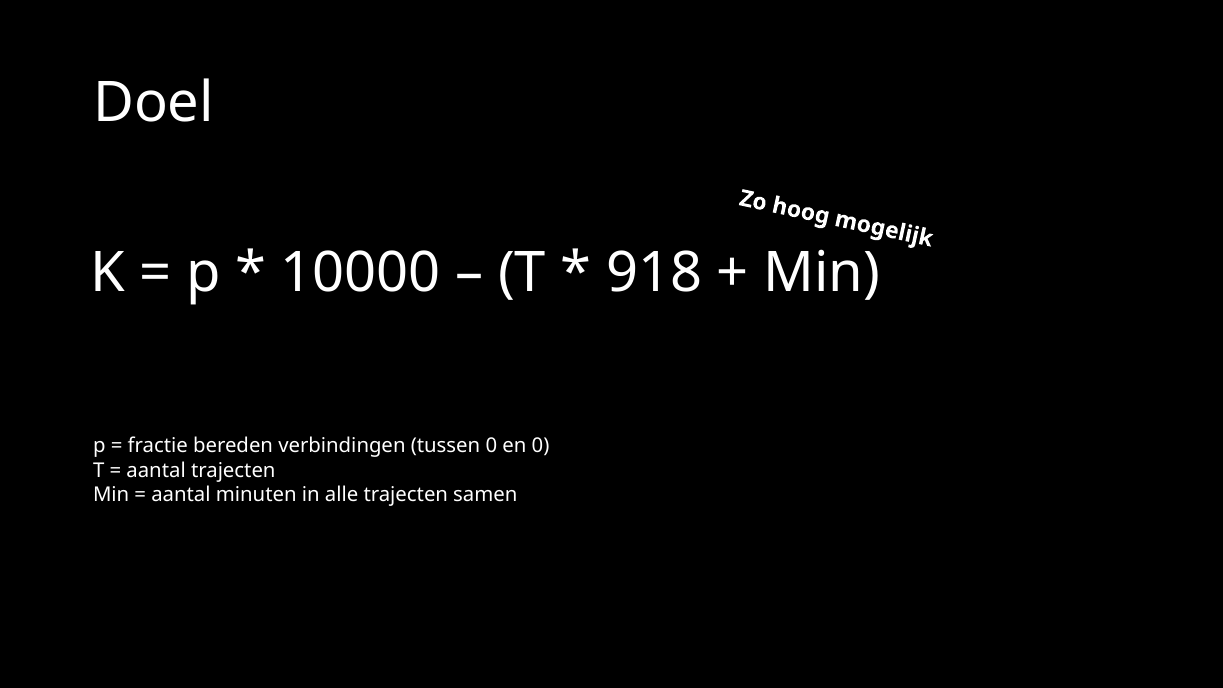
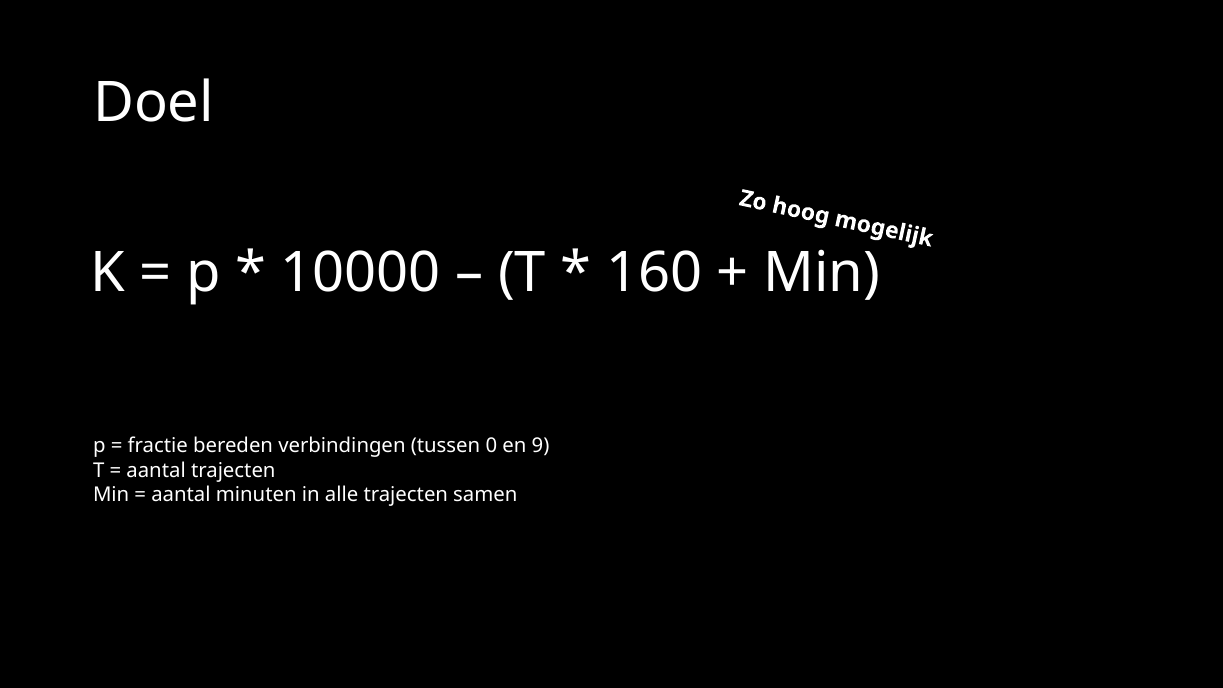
918: 918 -> 160
en 0: 0 -> 9
